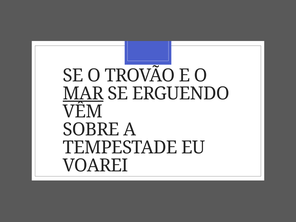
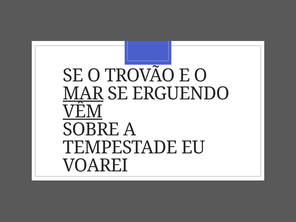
VÊM underline: none -> present
